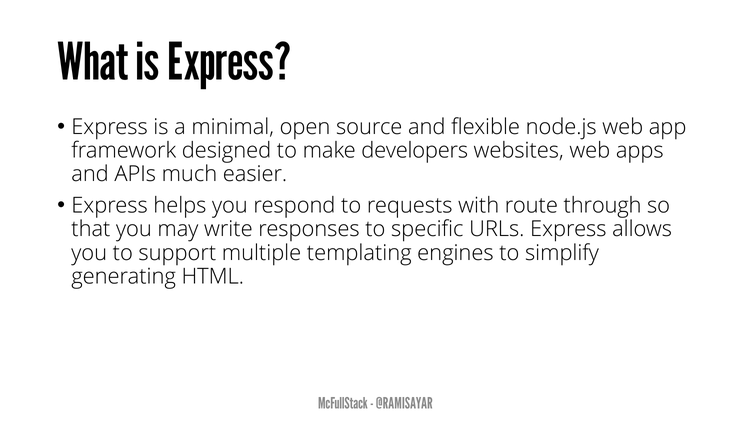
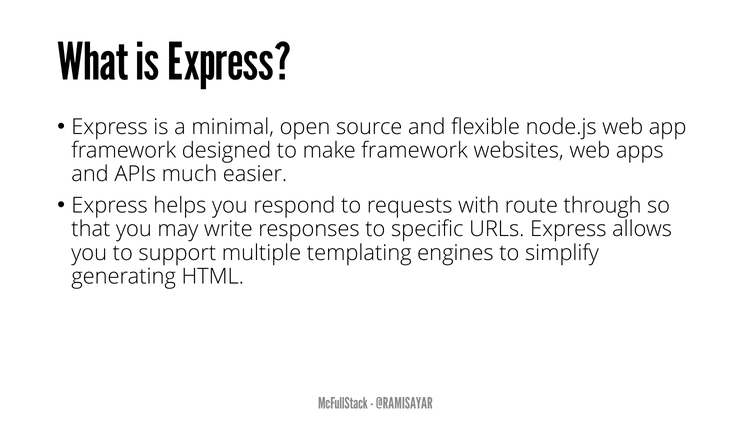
make developers: developers -> framework
